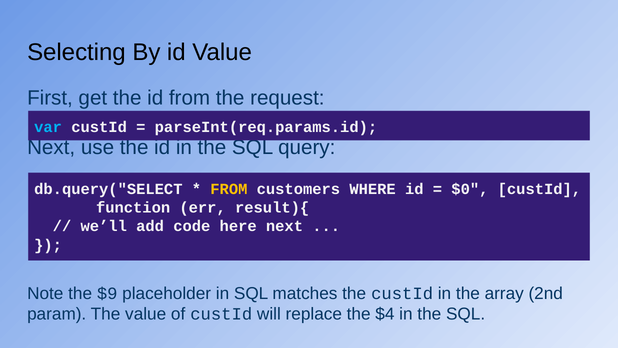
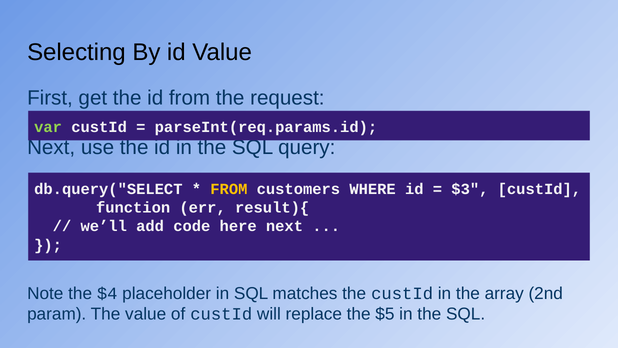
var colour: light blue -> light green
$0: $0 -> $3
$9: $9 -> $4
$4: $4 -> $5
